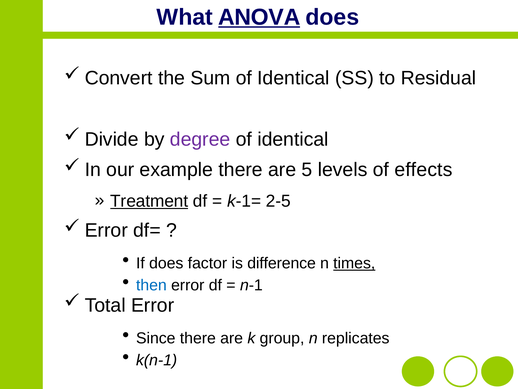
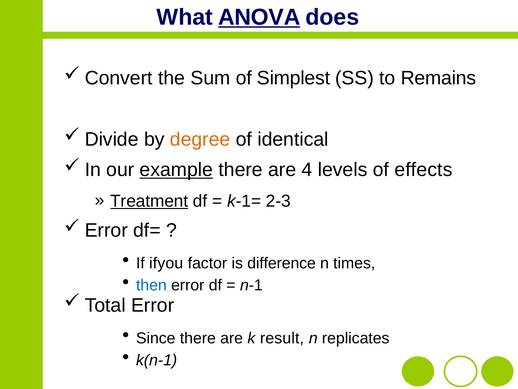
Sum of Identical: Identical -> Simplest
Residual: Residual -> Remains
degree colour: purple -> orange
example underline: none -> present
5: 5 -> 4
2-5: 2-5 -> 2-3
If does: does -> ifyou
times underline: present -> none
group: group -> result
